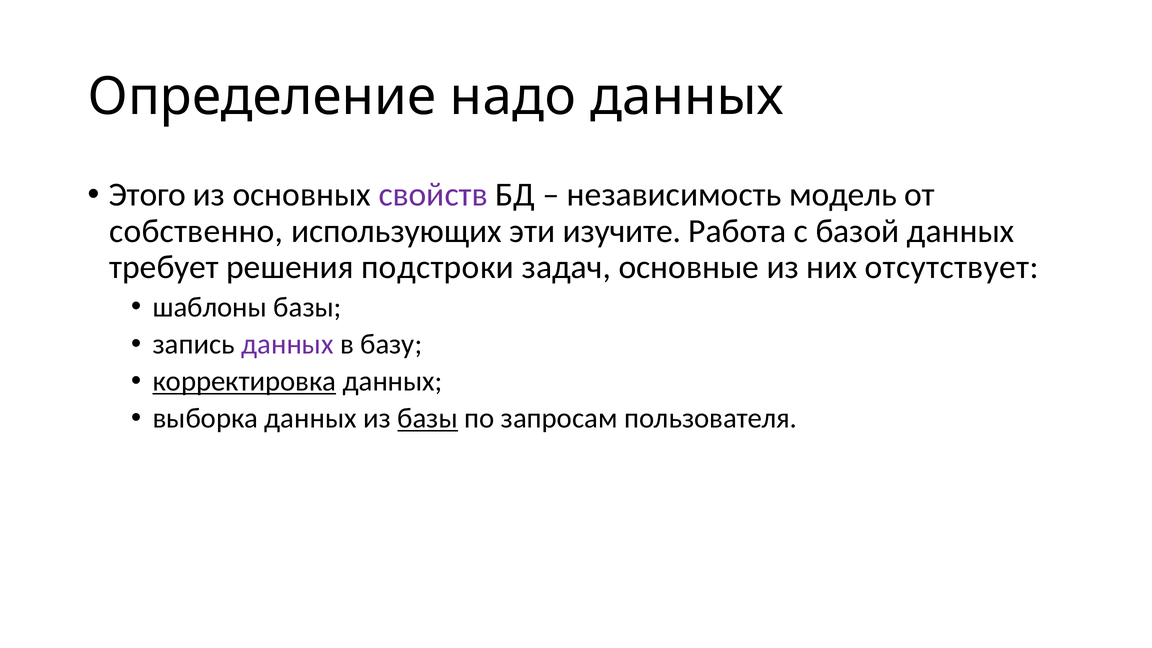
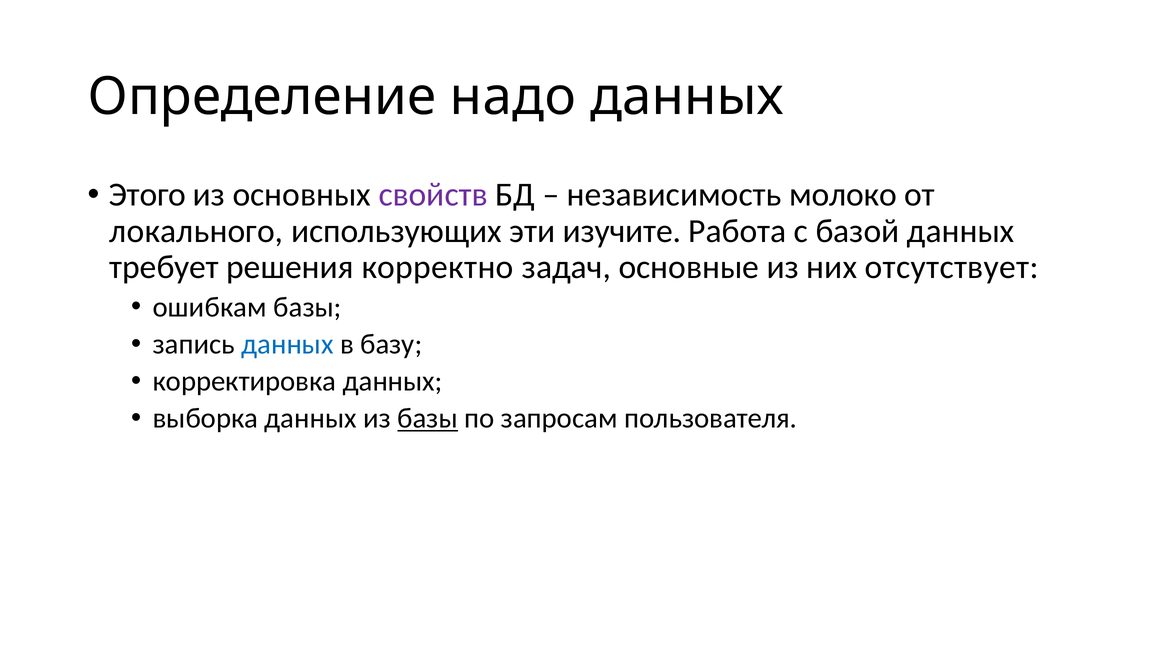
модель: модель -> молоко
собственно: собственно -> локального
подстроки: подстроки -> корректно
шаблоны: шаблоны -> ошибкам
данных at (287, 344) colour: purple -> blue
корректировка underline: present -> none
